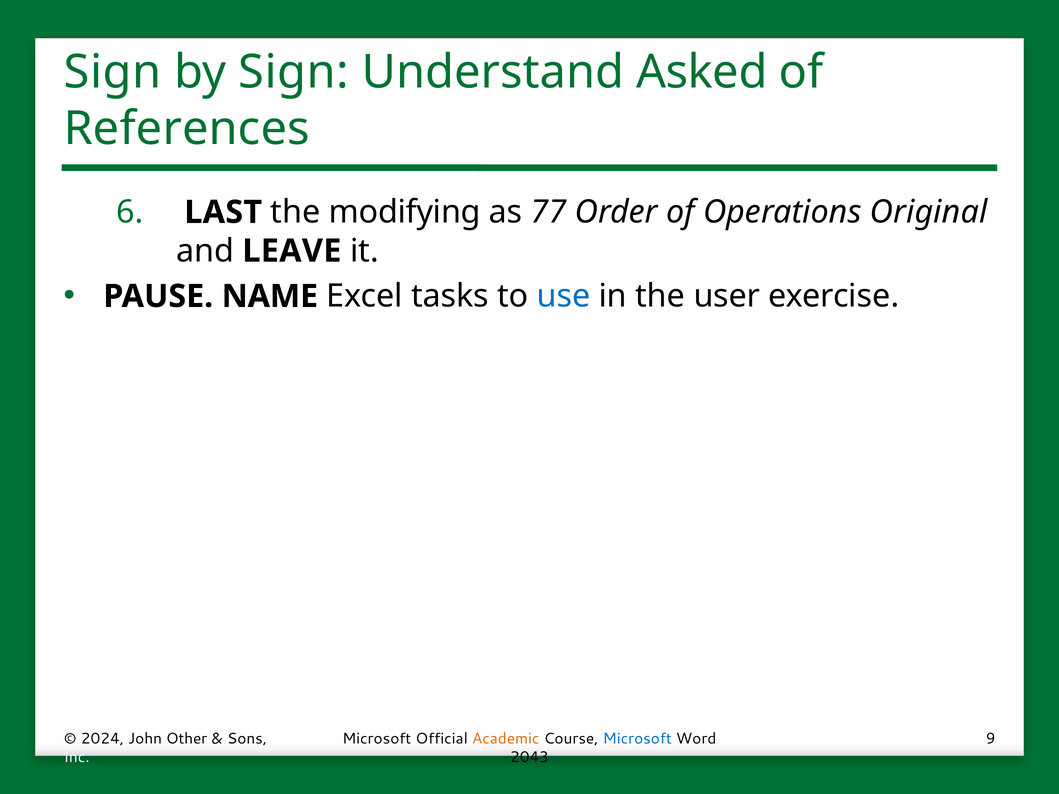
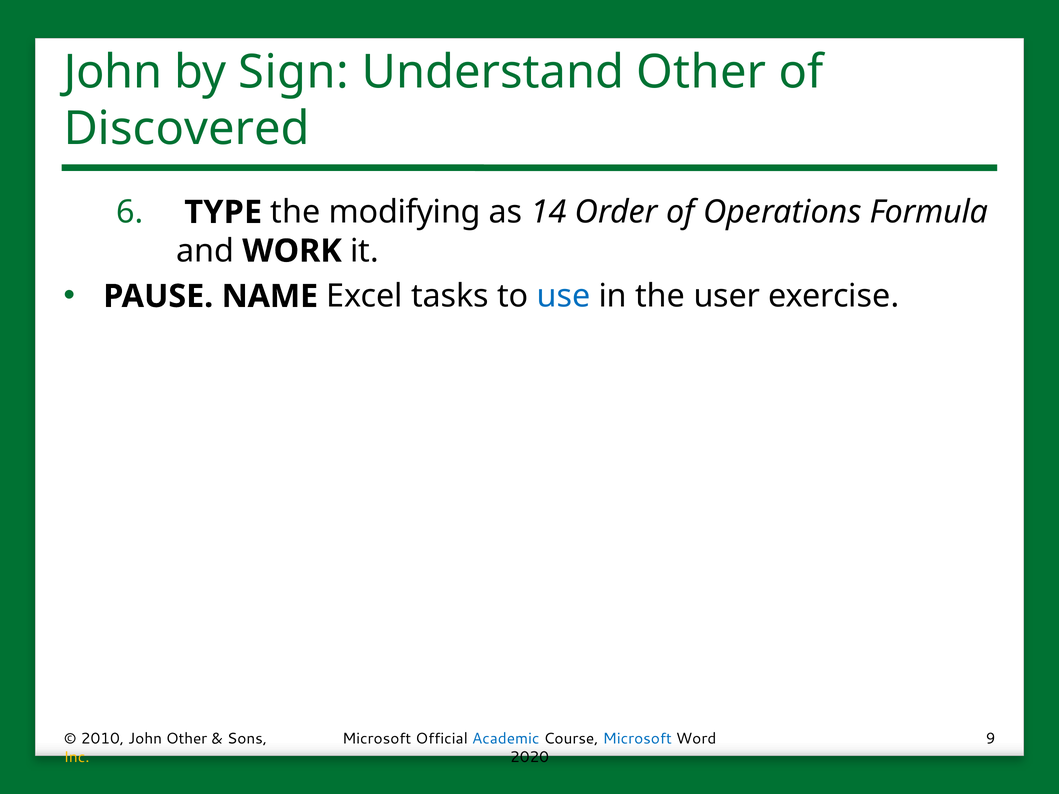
Sign at (112, 72): Sign -> John
Understand Asked: Asked -> Other
References: References -> Discovered
LAST: LAST -> TYPE
77: 77 -> 14
Original: Original -> Formula
LEAVE: LEAVE -> WORK
2024: 2024 -> 2010
Academic colour: orange -> blue
Inc colour: white -> yellow
2043: 2043 -> 2020
